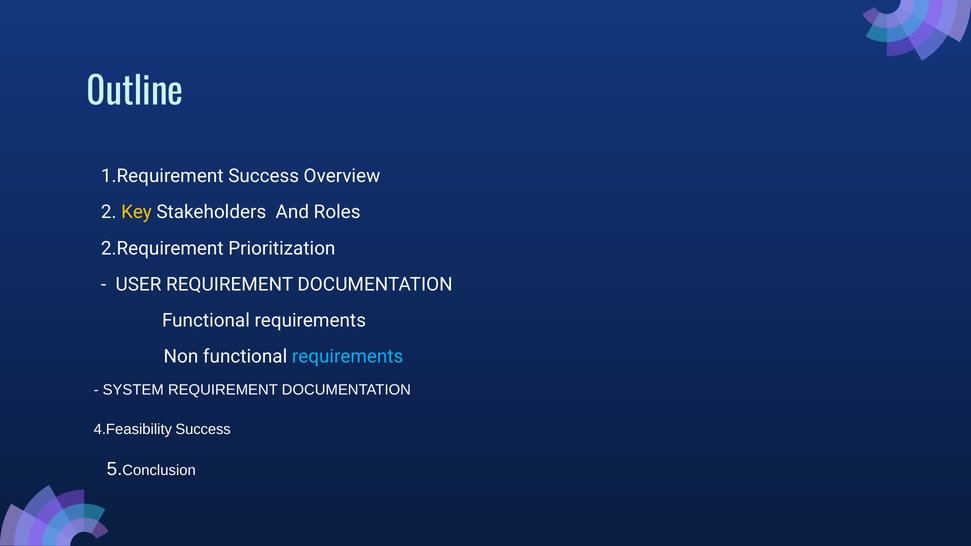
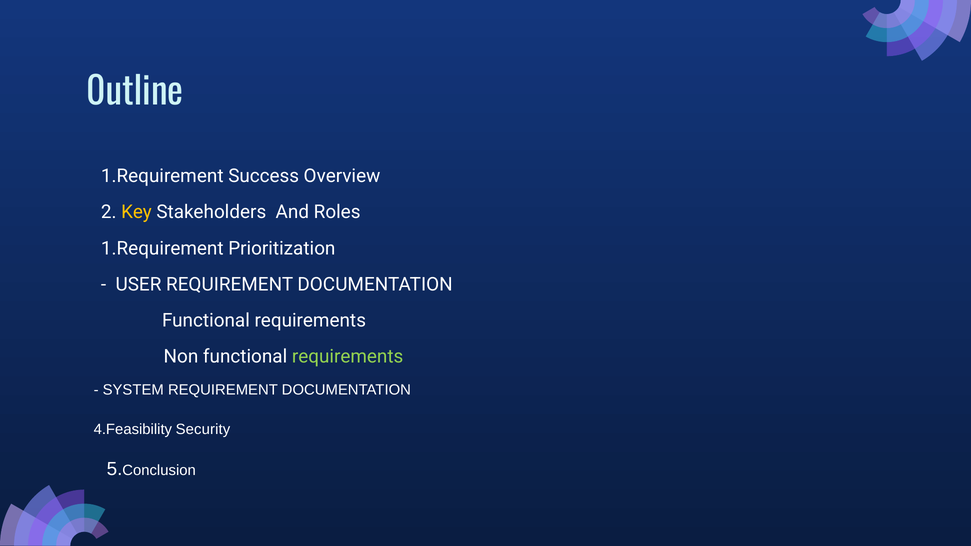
2.Requirement at (162, 248): 2.Requirement -> 1.Requirement
requirements at (348, 357) colour: light blue -> light green
4.Feasibility Success: Success -> Security
